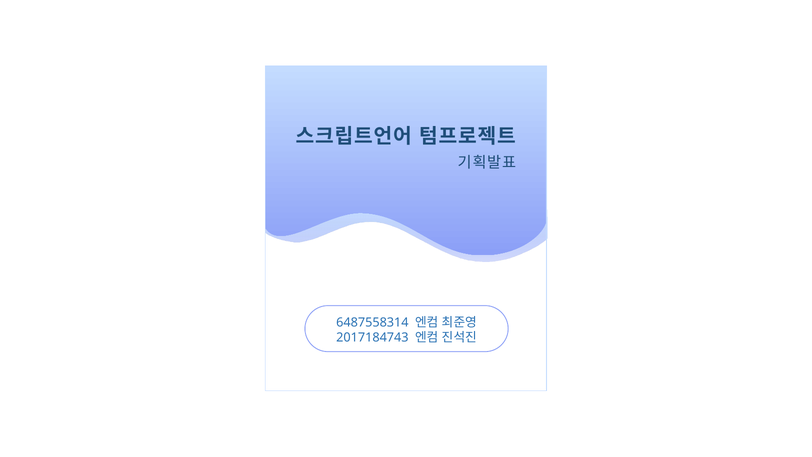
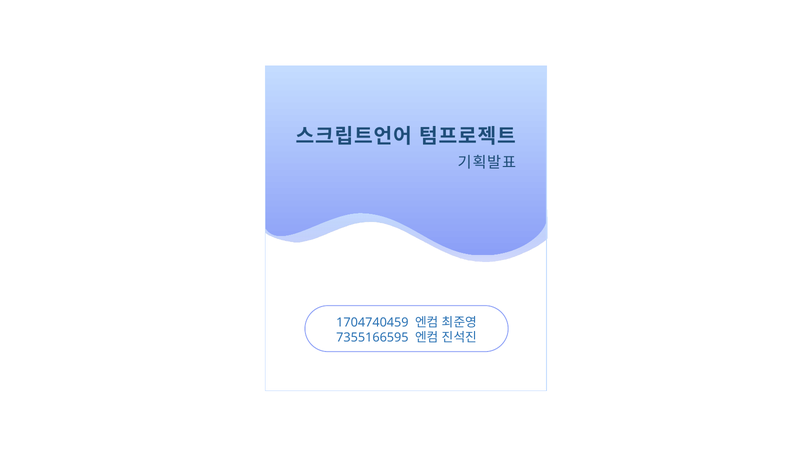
6487558314: 6487558314 -> 1704740459
2017184743: 2017184743 -> 7355166595
